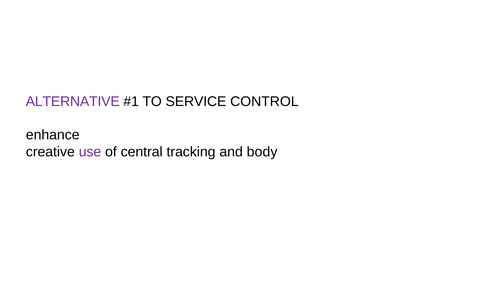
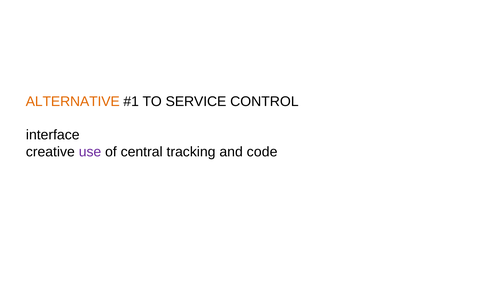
ALTERNATIVE colour: purple -> orange
enhance: enhance -> interface
body: body -> code
